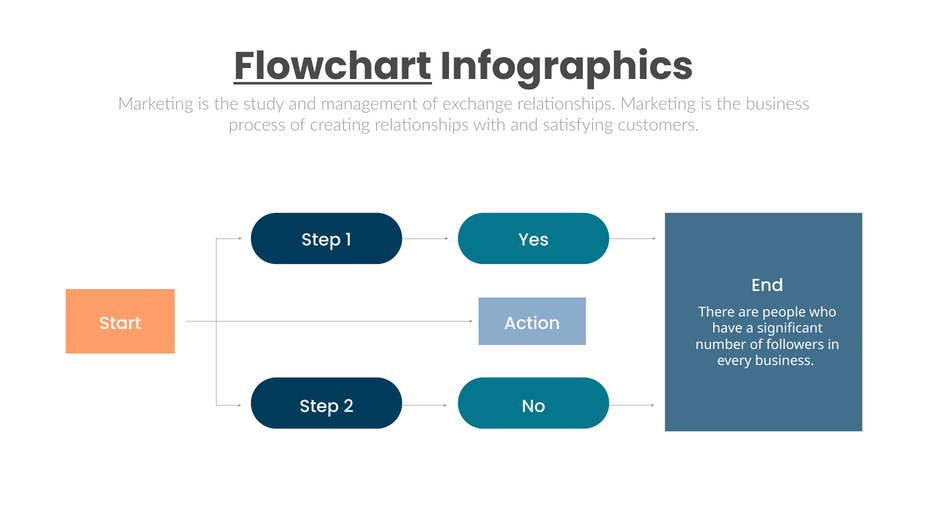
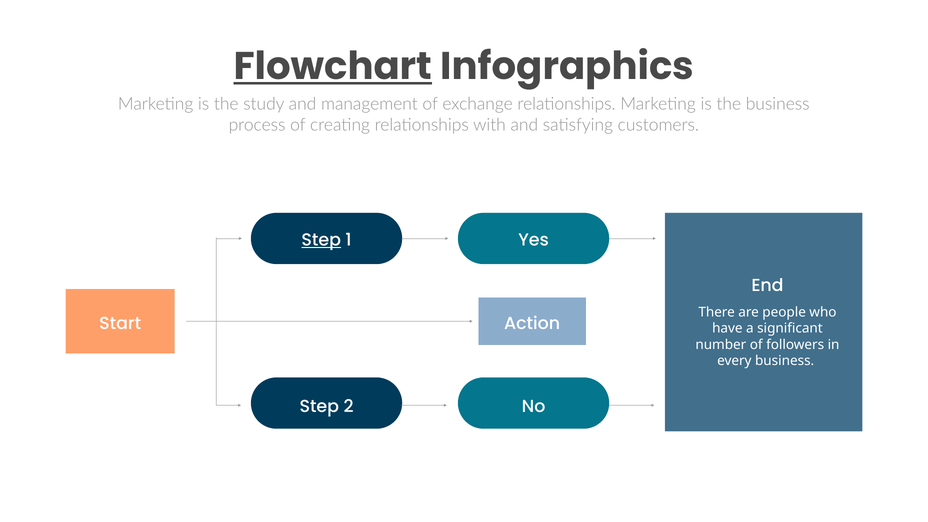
Step at (321, 240) underline: none -> present
